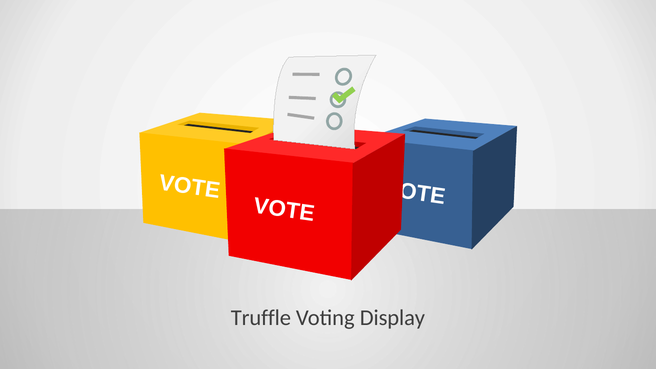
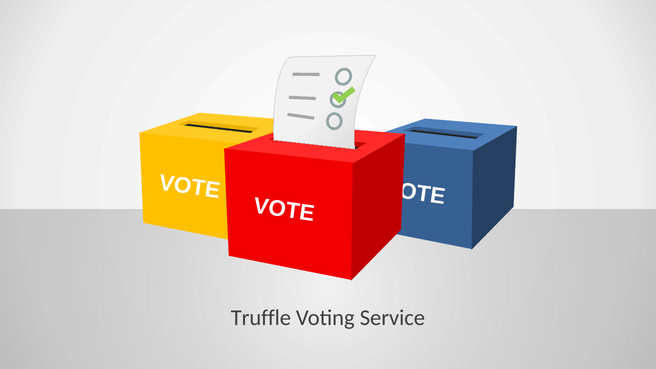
Display: Display -> Service
